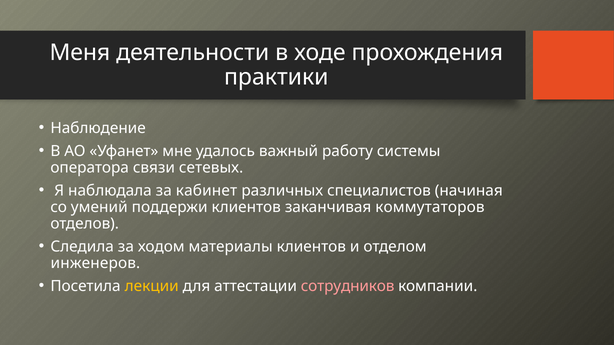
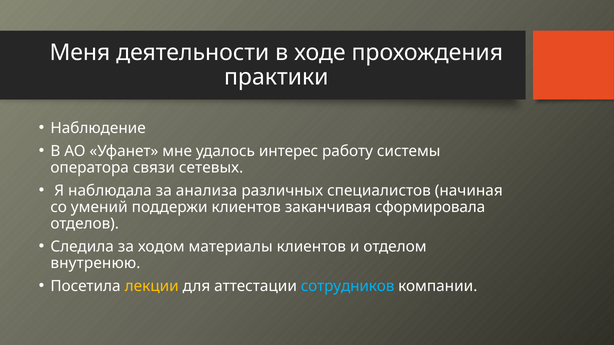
важный: важный -> интерес
кабинет: кабинет -> анализа
коммутаторов: коммутаторов -> сформировала
инженеров: инженеров -> внутренюю
сотрудников colour: pink -> light blue
